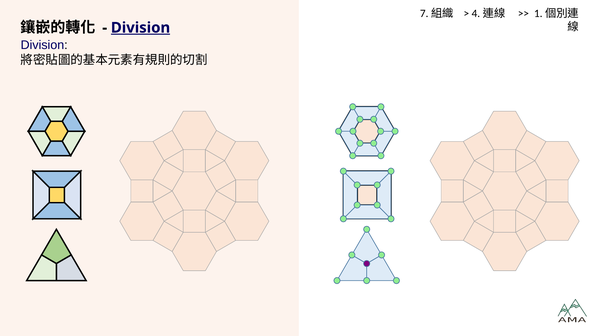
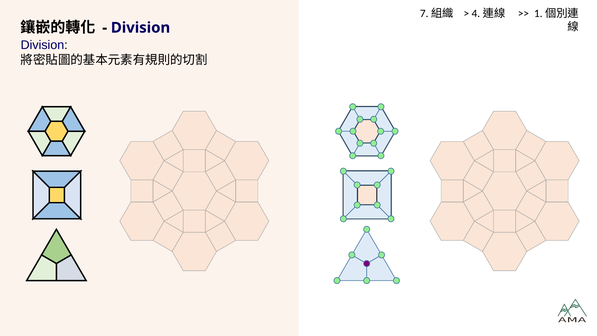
Division at (141, 28) underline: present -> none
